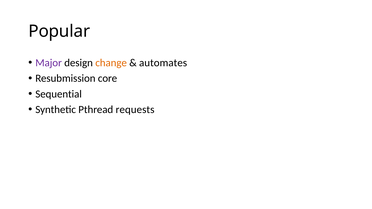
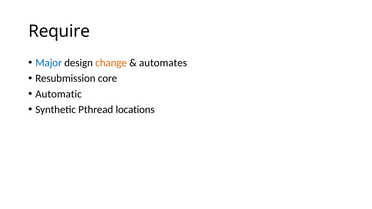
Popular: Popular -> Require
Major colour: purple -> blue
Sequential: Sequential -> Automatic
requests: requests -> locations
